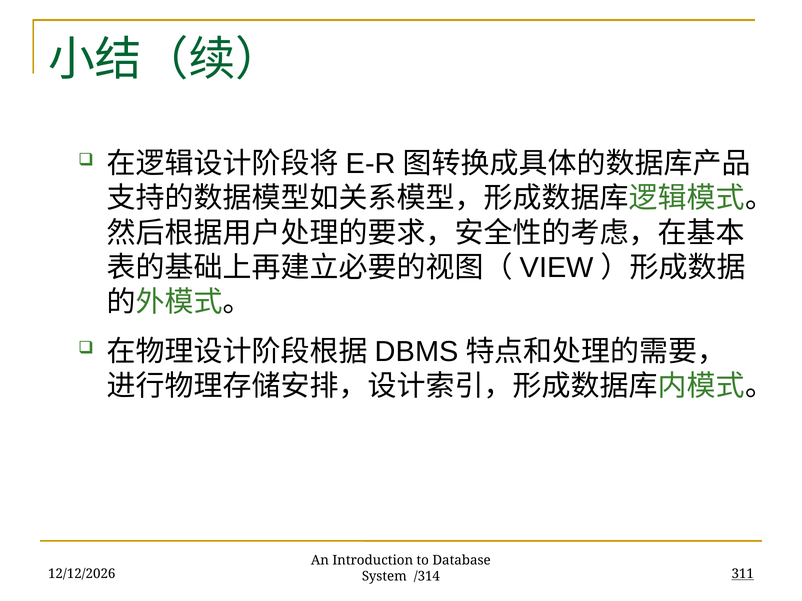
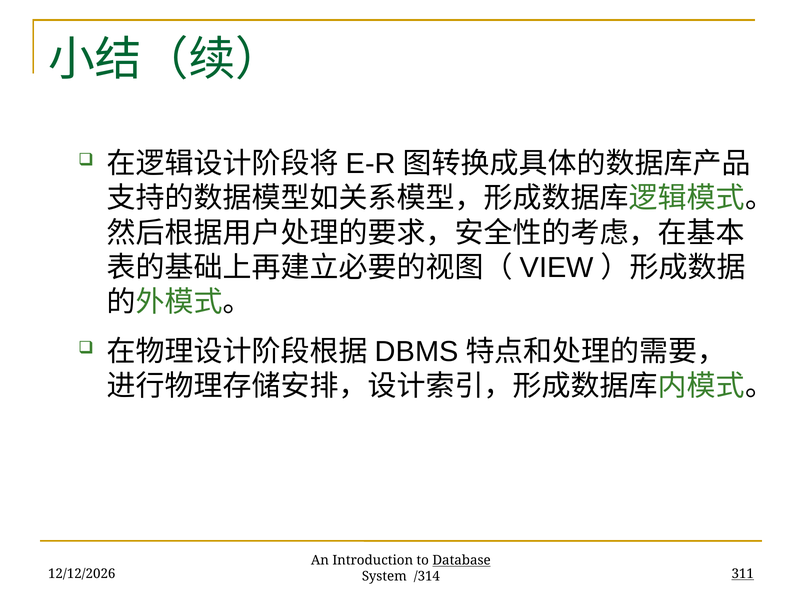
Database underline: none -> present
